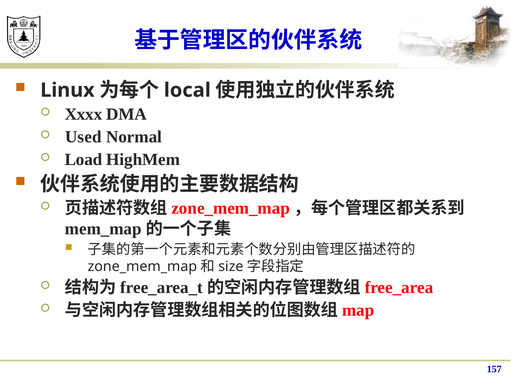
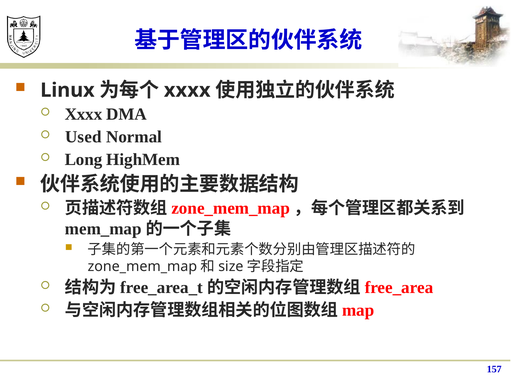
local at (187, 90): local -> xxxx
Load: Load -> Long
